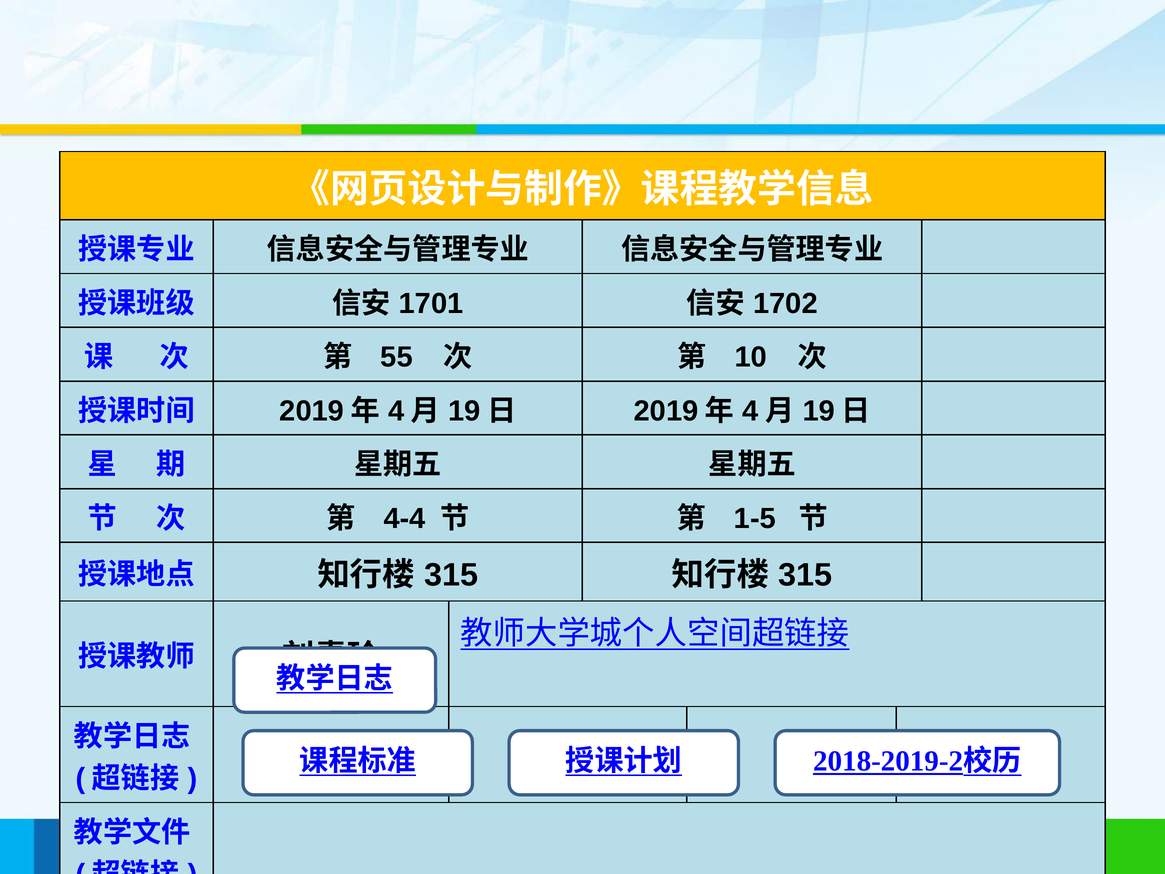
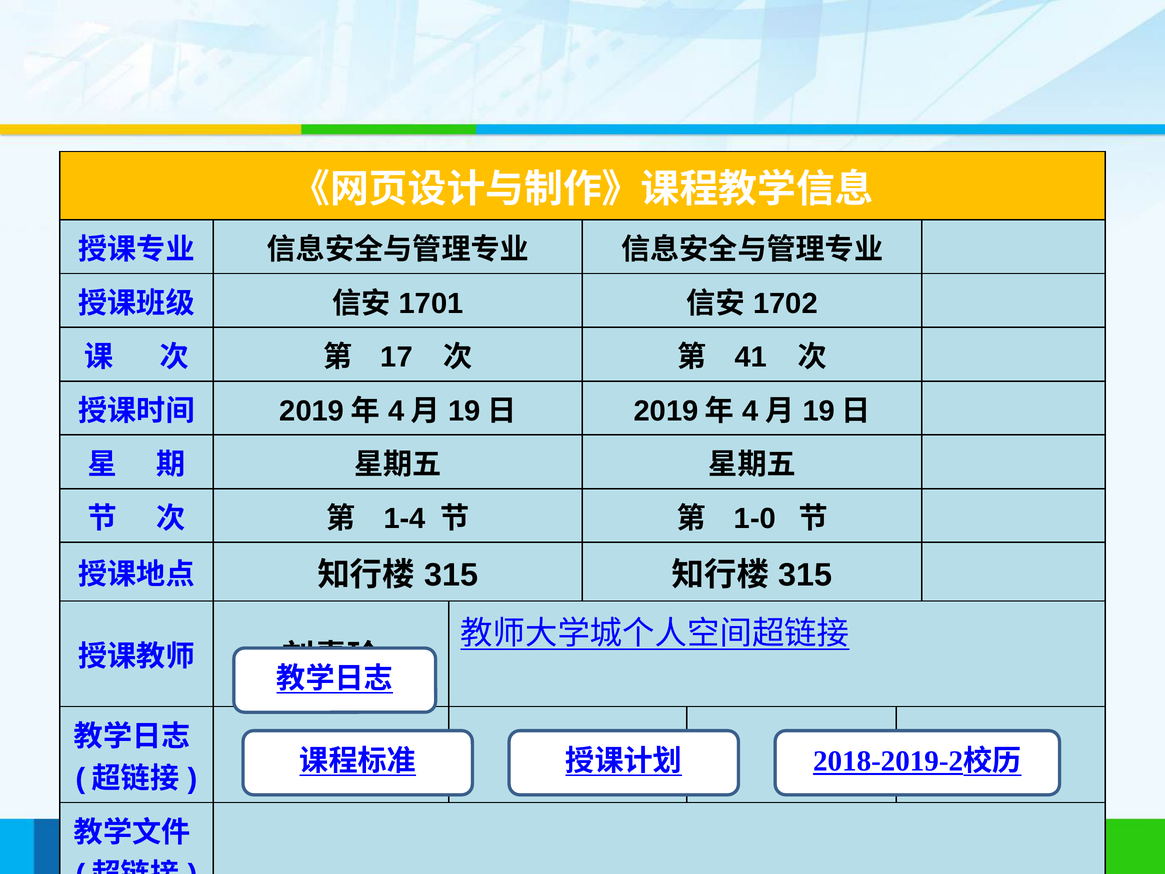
55: 55 -> 17
10: 10 -> 41
4-4: 4-4 -> 1-4
1-5: 1-5 -> 1-0
